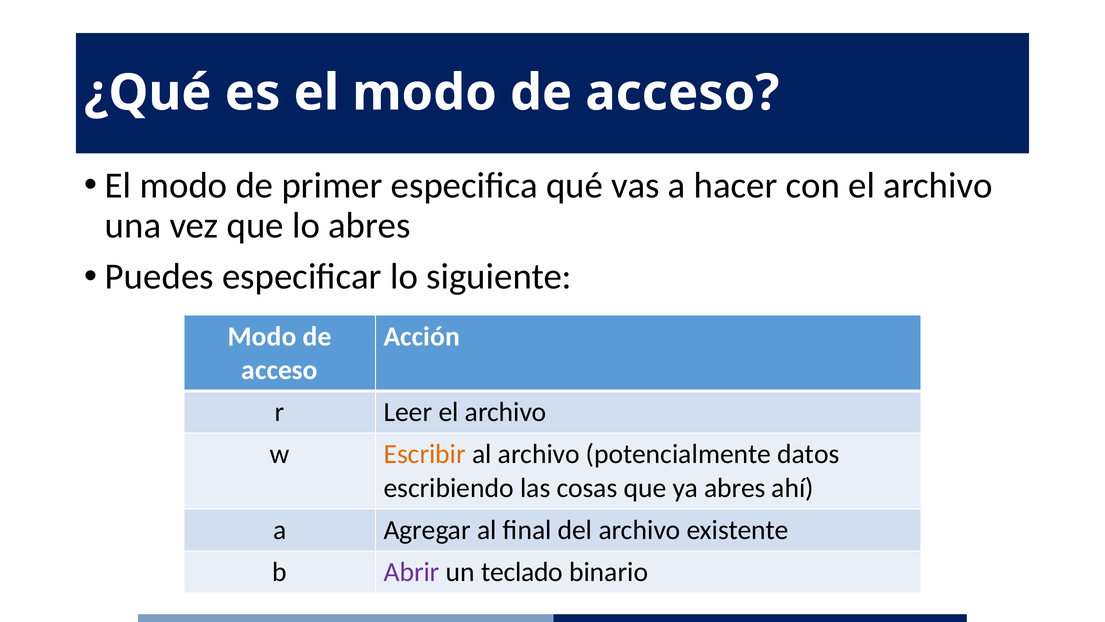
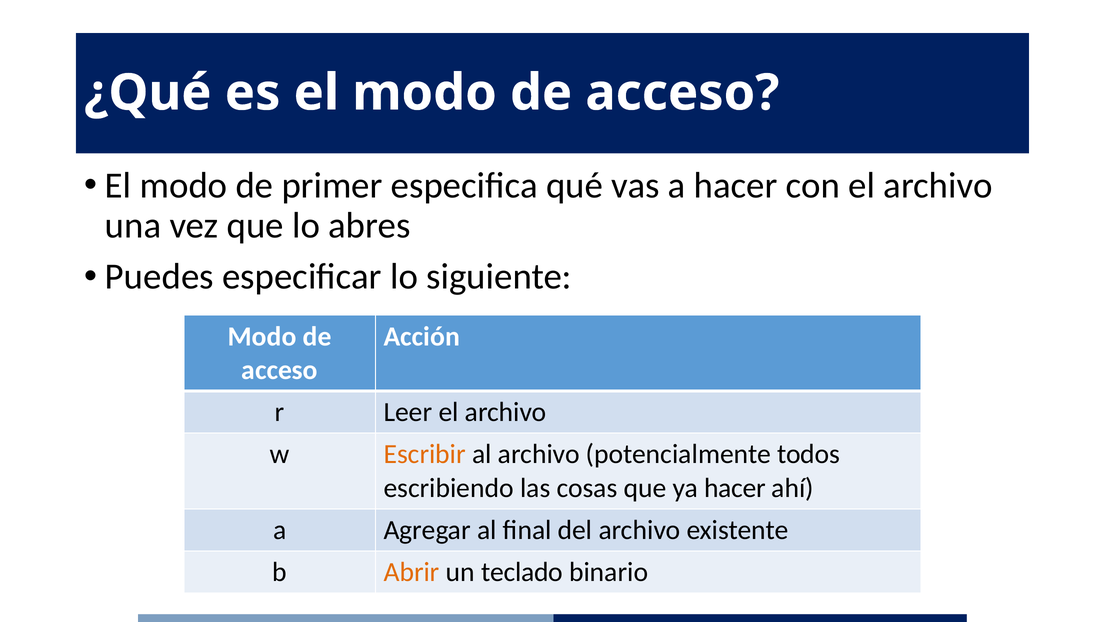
datos: datos -> todos
ya abres: abres -> hacer
Abrir colour: purple -> orange
